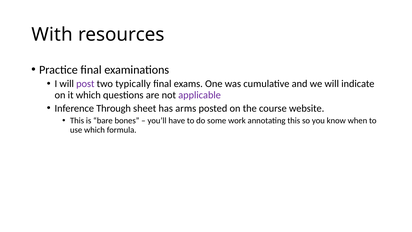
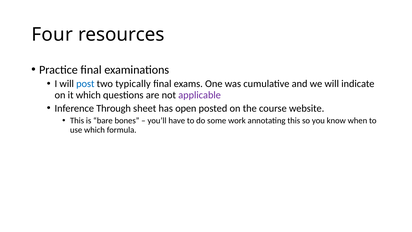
With: With -> Four
post colour: purple -> blue
arms: arms -> open
